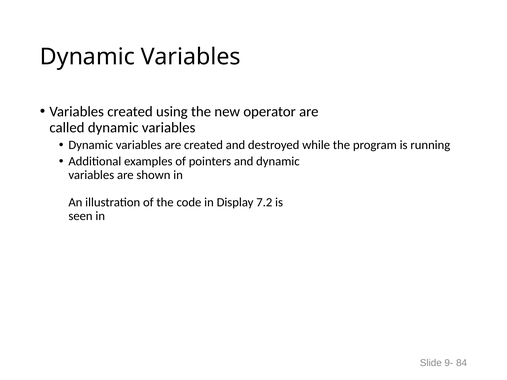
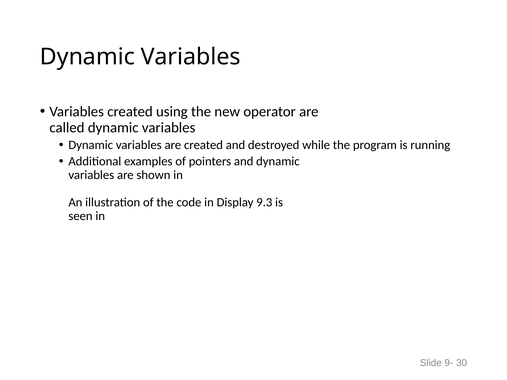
7.2: 7.2 -> 9.3
84: 84 -> 30
